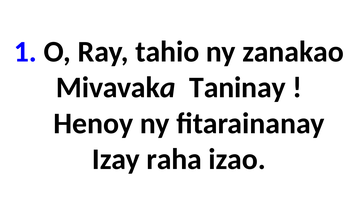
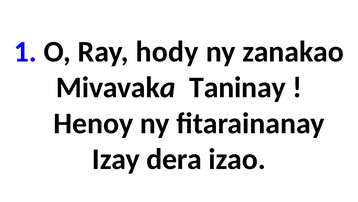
tahio: tahio -> hody
raha: raha -> dera
